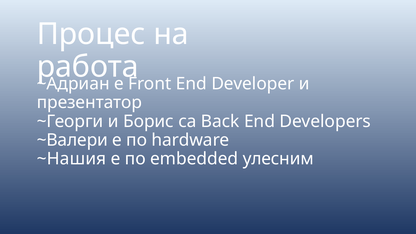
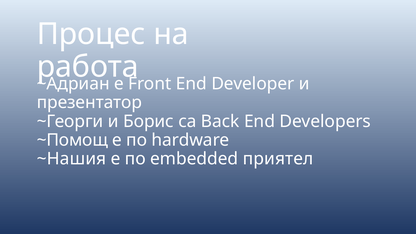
~Валери: ~Валери -> ~Помощ
улесним: улесним -> приятел
